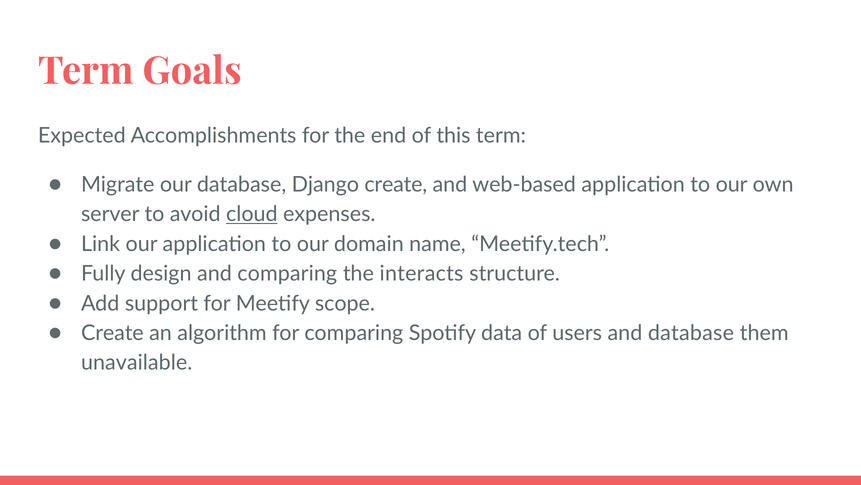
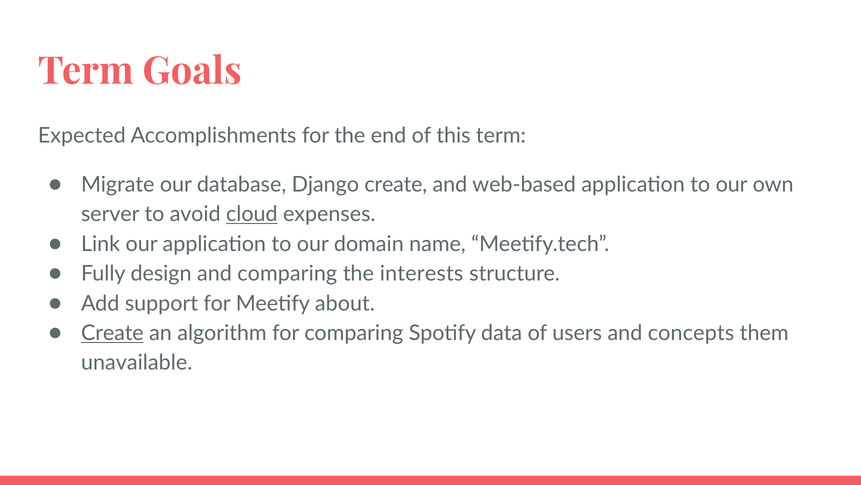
interacts: interacts -> interests
scope: scope -> about
Create at (112, 333) underline: none -> present
and database: database -> concepts
